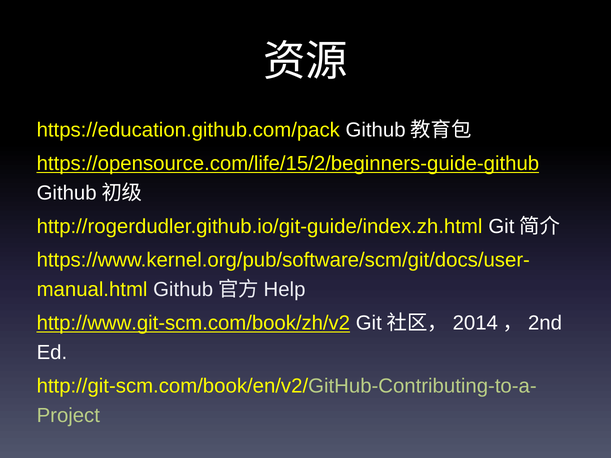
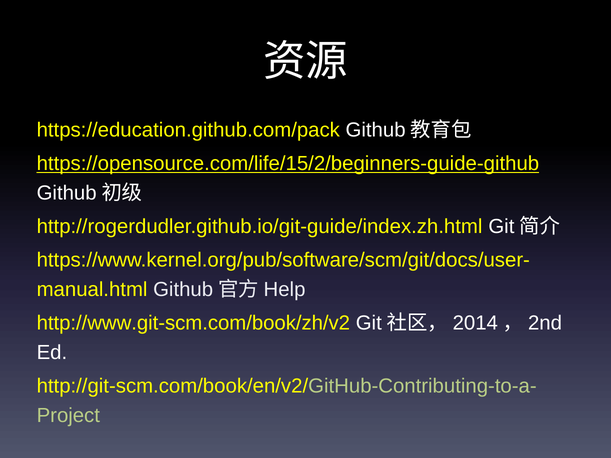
http://www.git-scm.com/book/zh/v2 underline: present -> none
